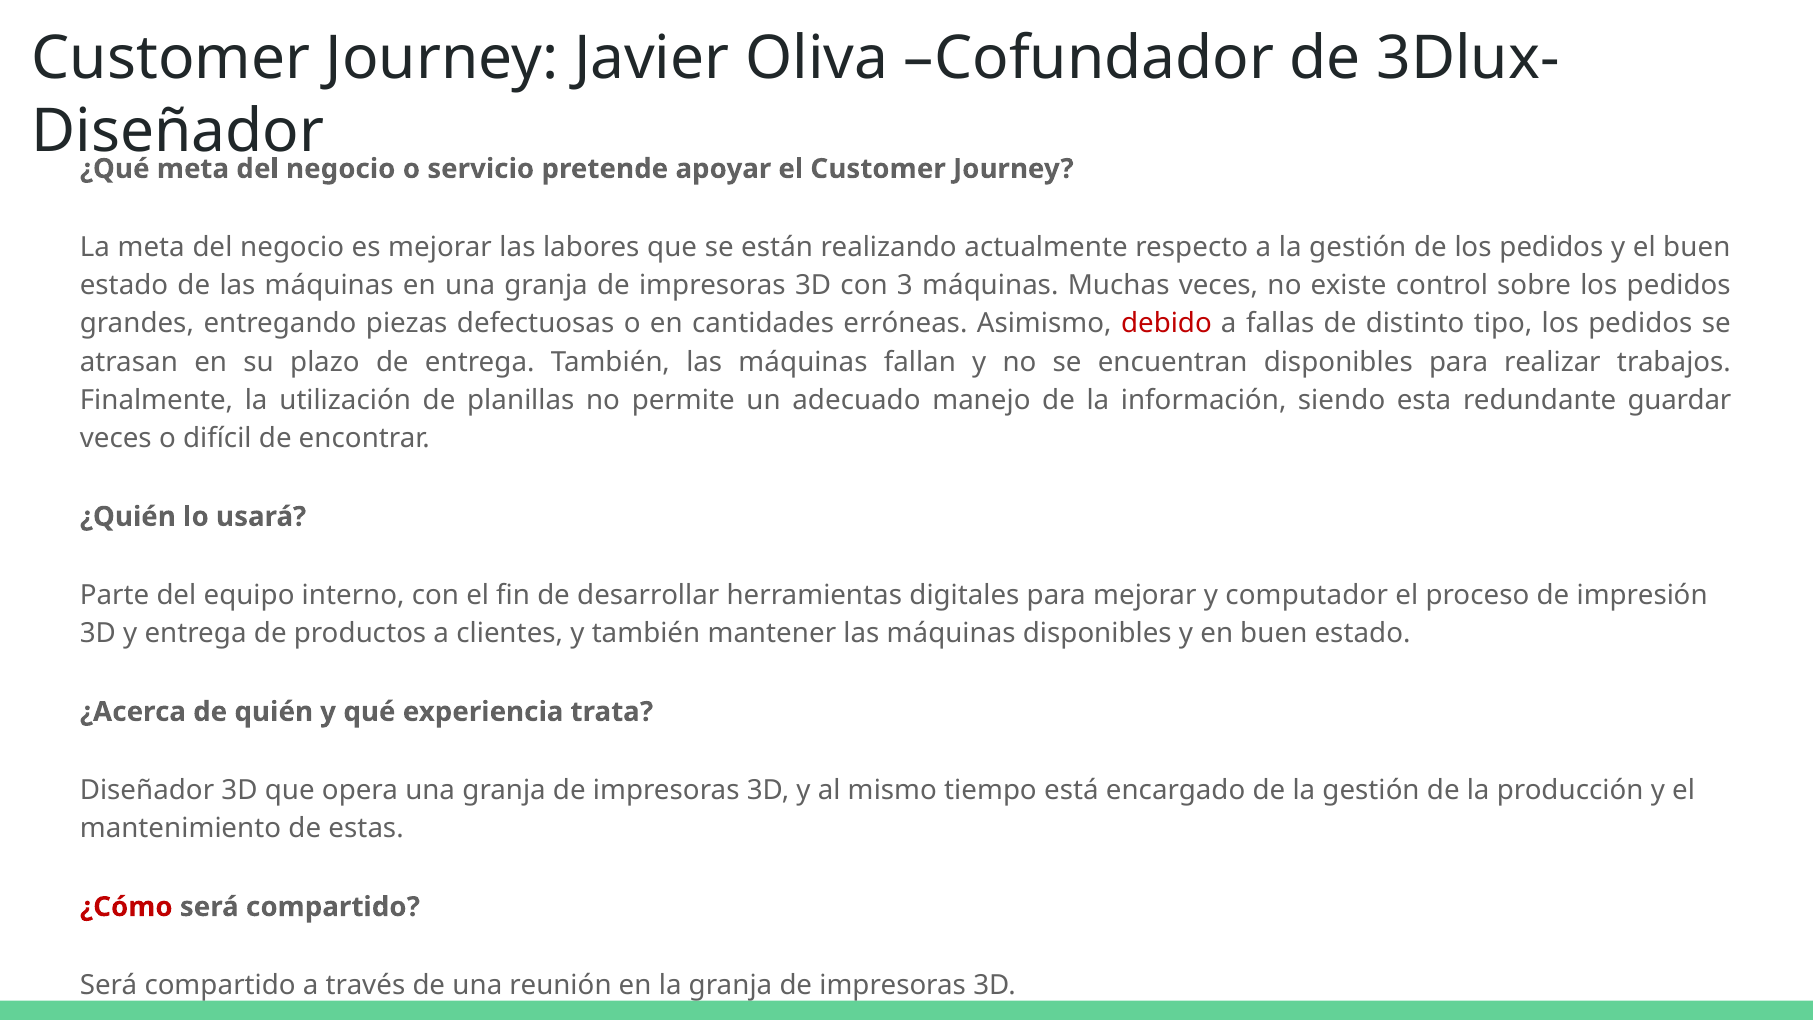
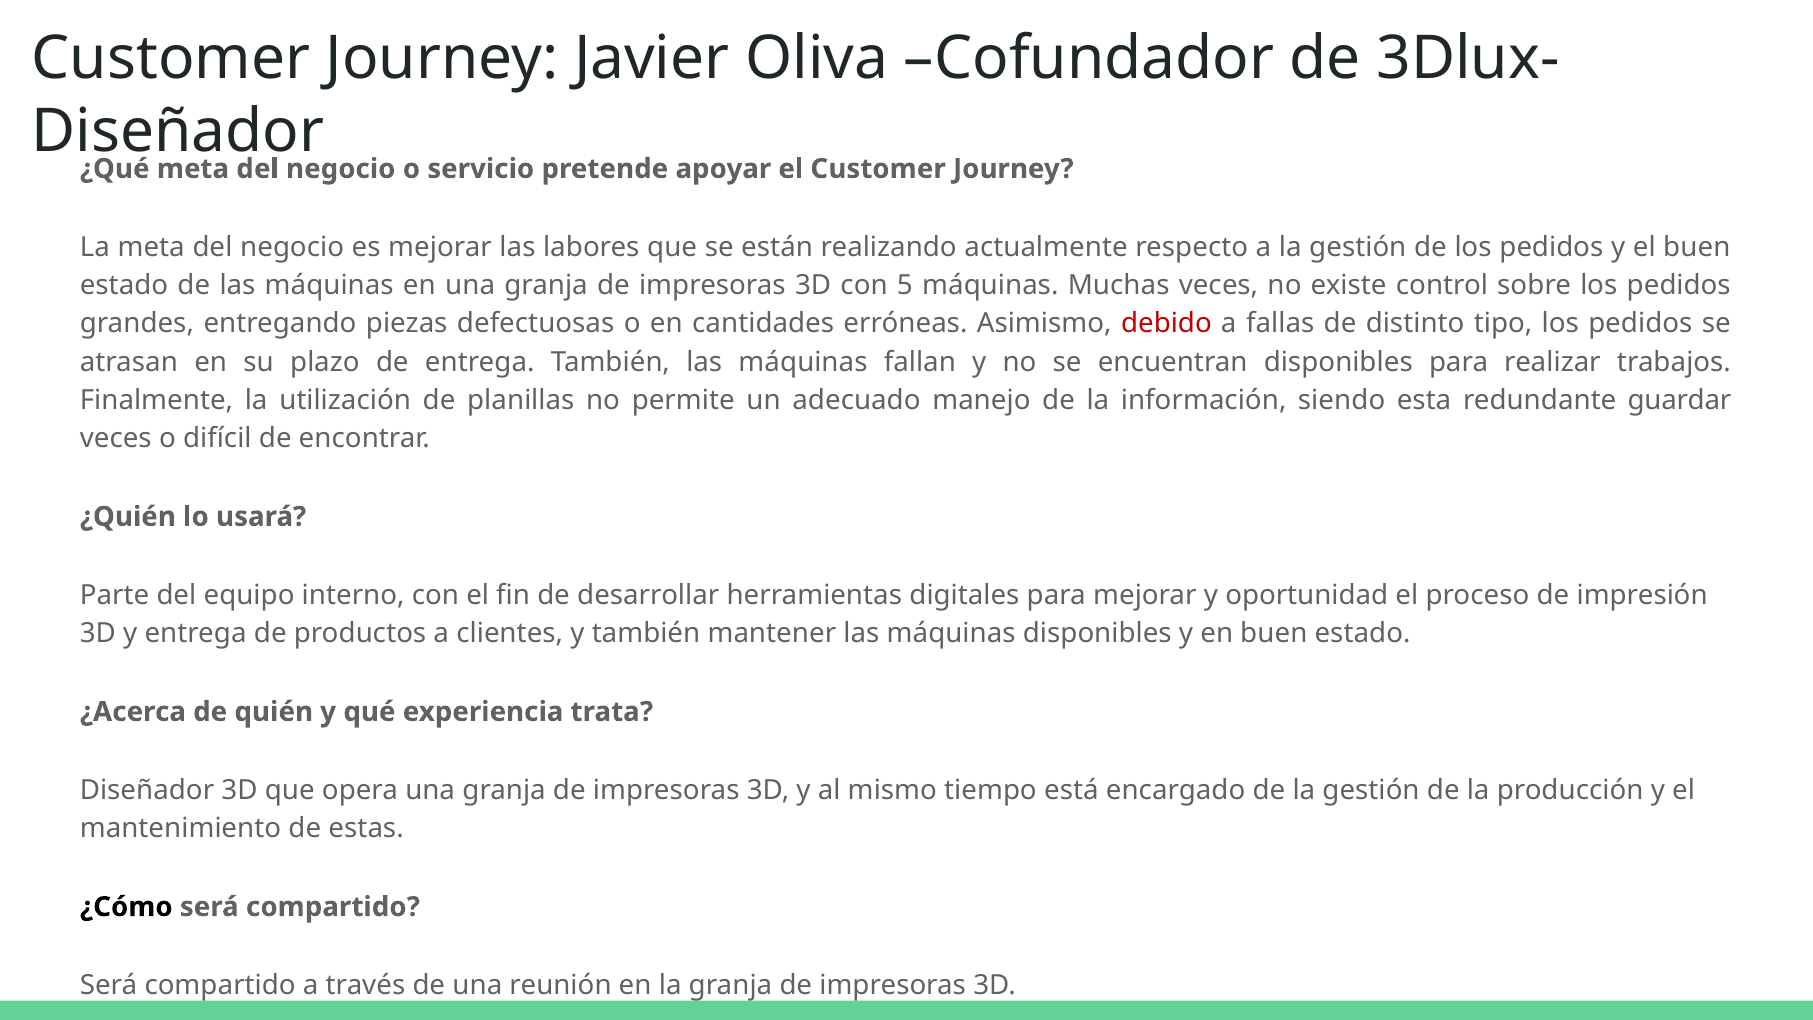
3: 3 -> 5
computador: computador -> oportunidad
¿Cómo colour: red -> black
